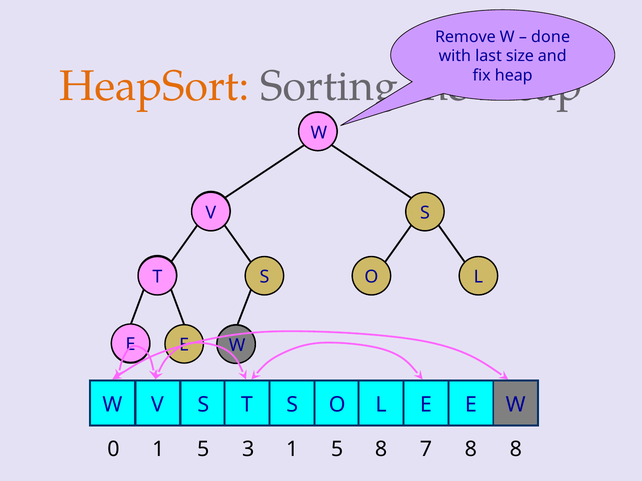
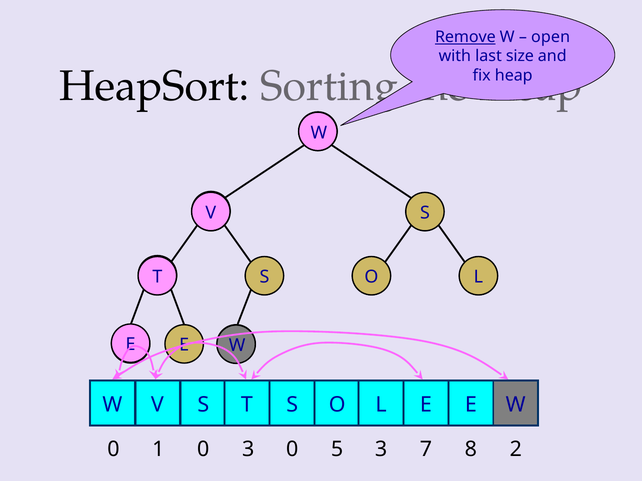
Remove underline: none -> present
done: done -> open
HeapSort colour: orange -> black
0 1 5: 5 -> 0
3 1: 1 -> 0
5 8: 8 -> 3
8 8: 8 -> 2
